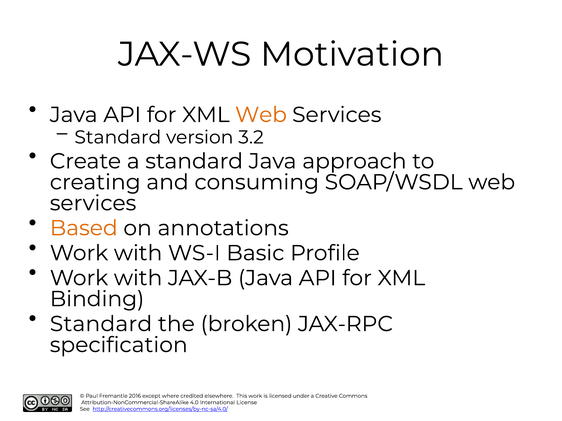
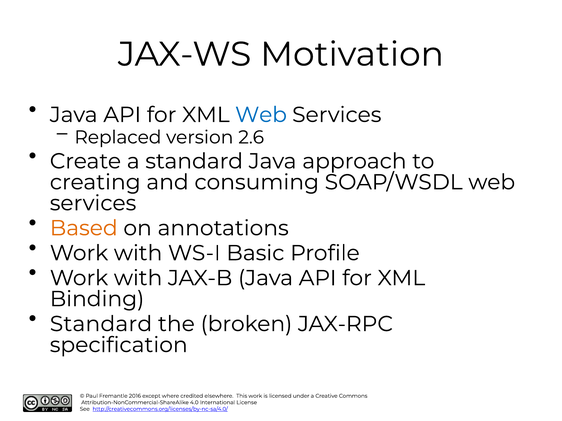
Web at (261, 115) colour: orange -> blue
Standard at (118, 137): Standard -> Replaced
3.2: 3.2 -> 2.6
